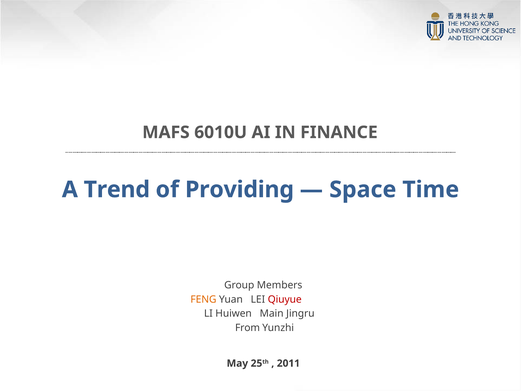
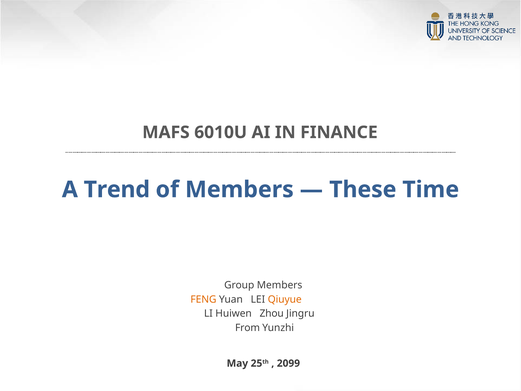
of Providing: Providing -> Members
Space: Space -> These
Qiuyue colour: red -> orange
Main: Main -> Zhou
2011: 2011 -> 2099
